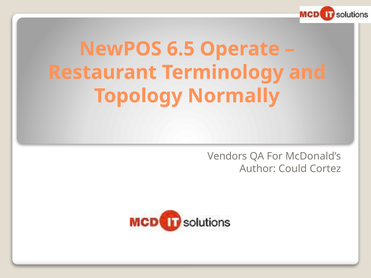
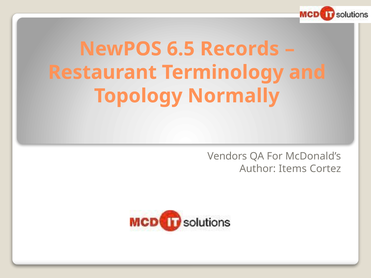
Operate: Operate -> Records
Could: Could -> Items
